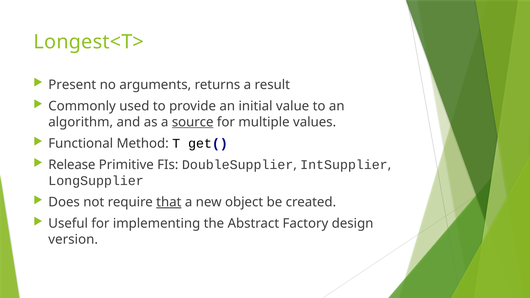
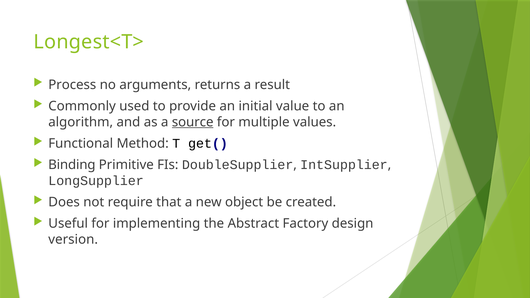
Present: Present -> Process
Release: Release -> Binding
that underline: present -> none
